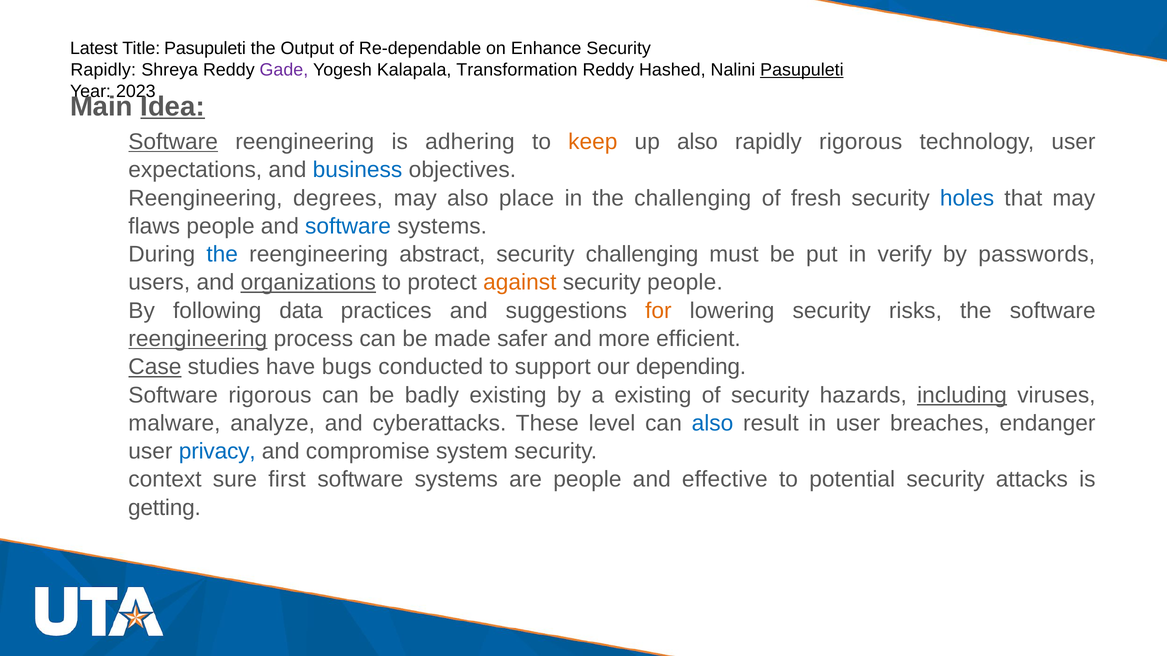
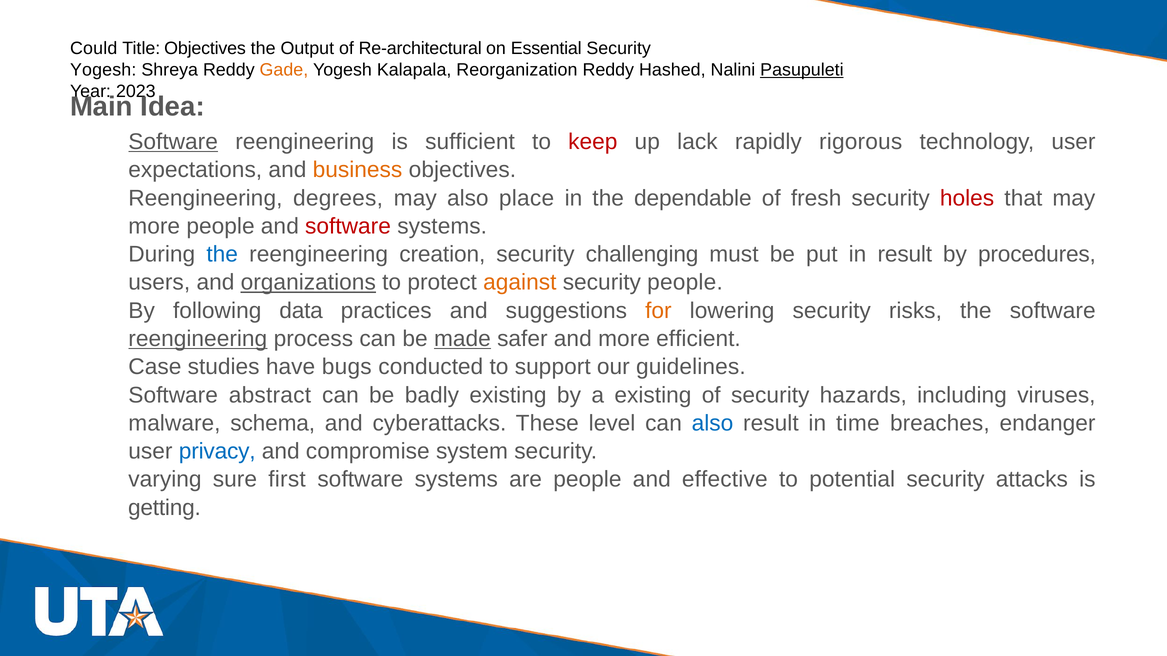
Latest: Latest -> Could
Title Pasupuleti: Pasupuleti -> Objectives
Re-dependable: Re-dependable -> Re-architectural
Enhance: Enhance -> Essential
Rapidly at (103, 70): Rapidly -> Yogesh
Gade colour: purple -> orange
Transformation: Transformation -> Reorganization
Idea underline: present -> none
adhering: adhering -> sufficient
keep colour: orange -> red
up also: also -> lack
business colour: blue -> orange
the challenging: challenging -> dependable
holes colour: blue -> red
flaws at (154, 226): flaws -> more
software at (348, 226) colour: blue -> red
abstract: abstract -> creation
in verify: verify -> result
passwords: passwords -> procedures
made underline: none -> present
Case underline: present -> none
depending: depending -> guidelines
Software rigorous: rigorous -> abstract
including underline: present -> none
analyze: analyze -> schema
in user: user -> time
context: context -> varying
